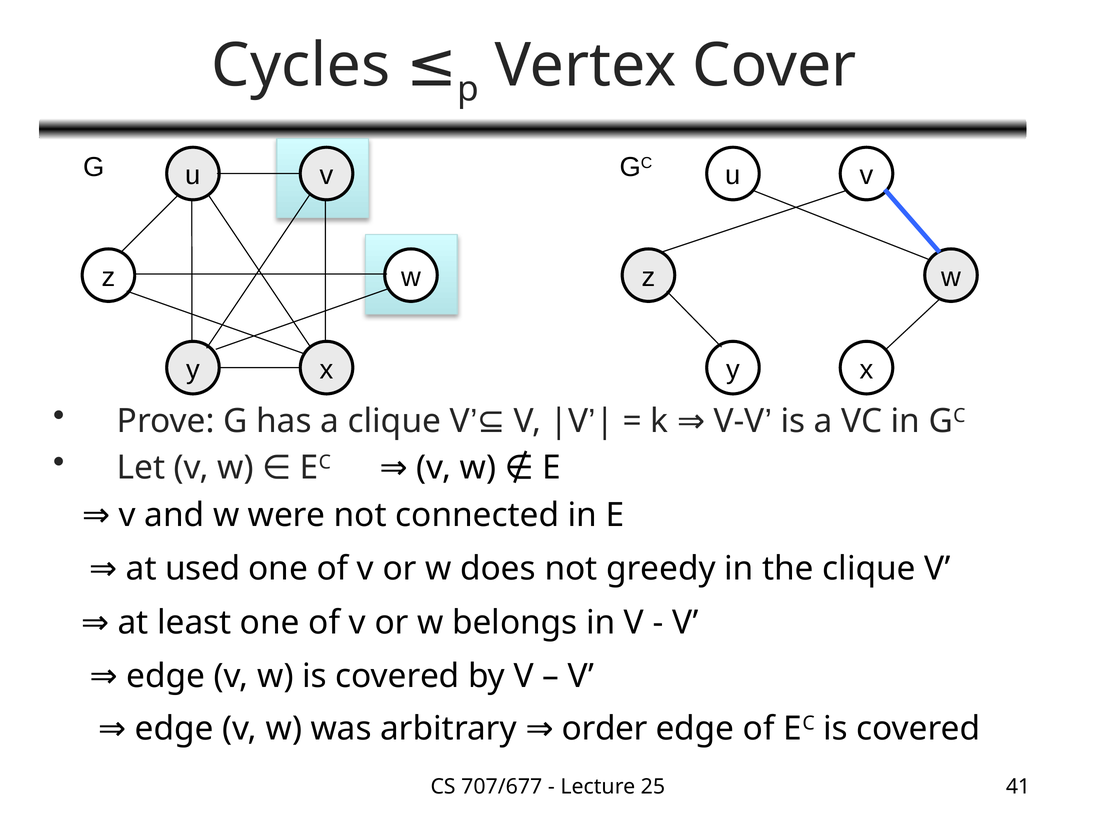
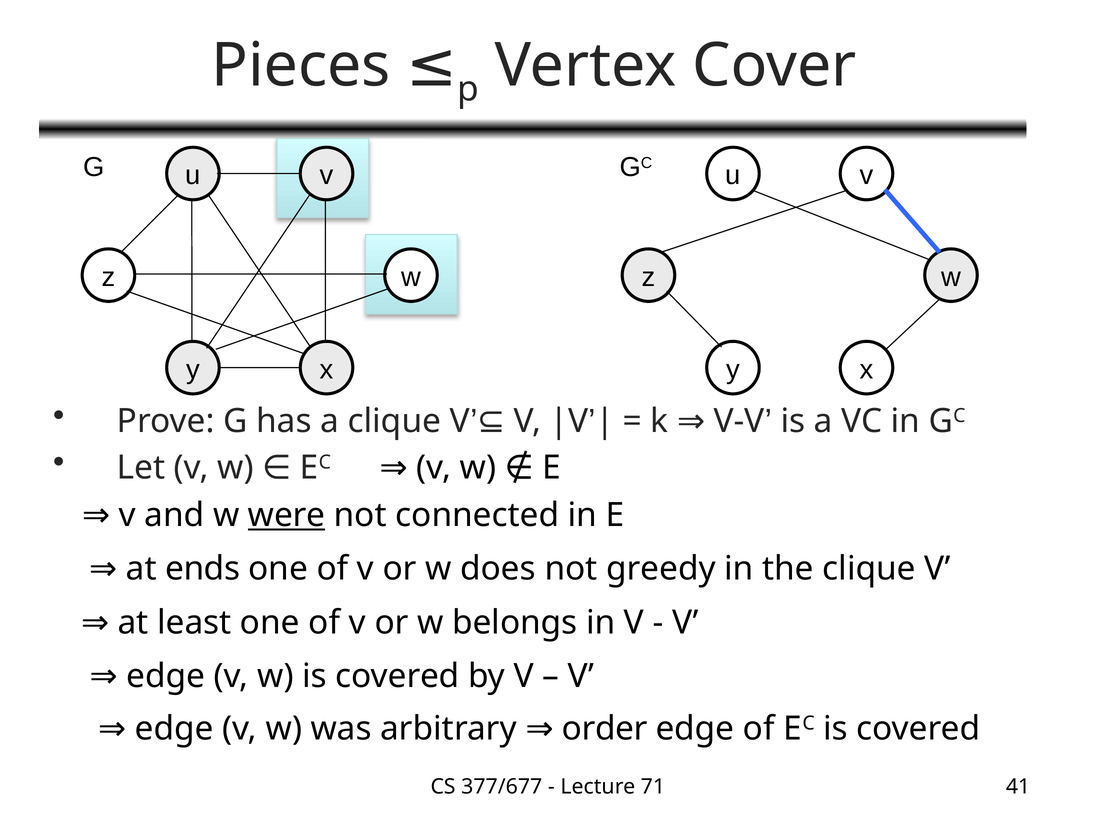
Cycles: Cycles -> Pieces
were underline: none -> present
used: used -> ends
707/677: 707/677 -> 377/677
25: 25 -> 71
